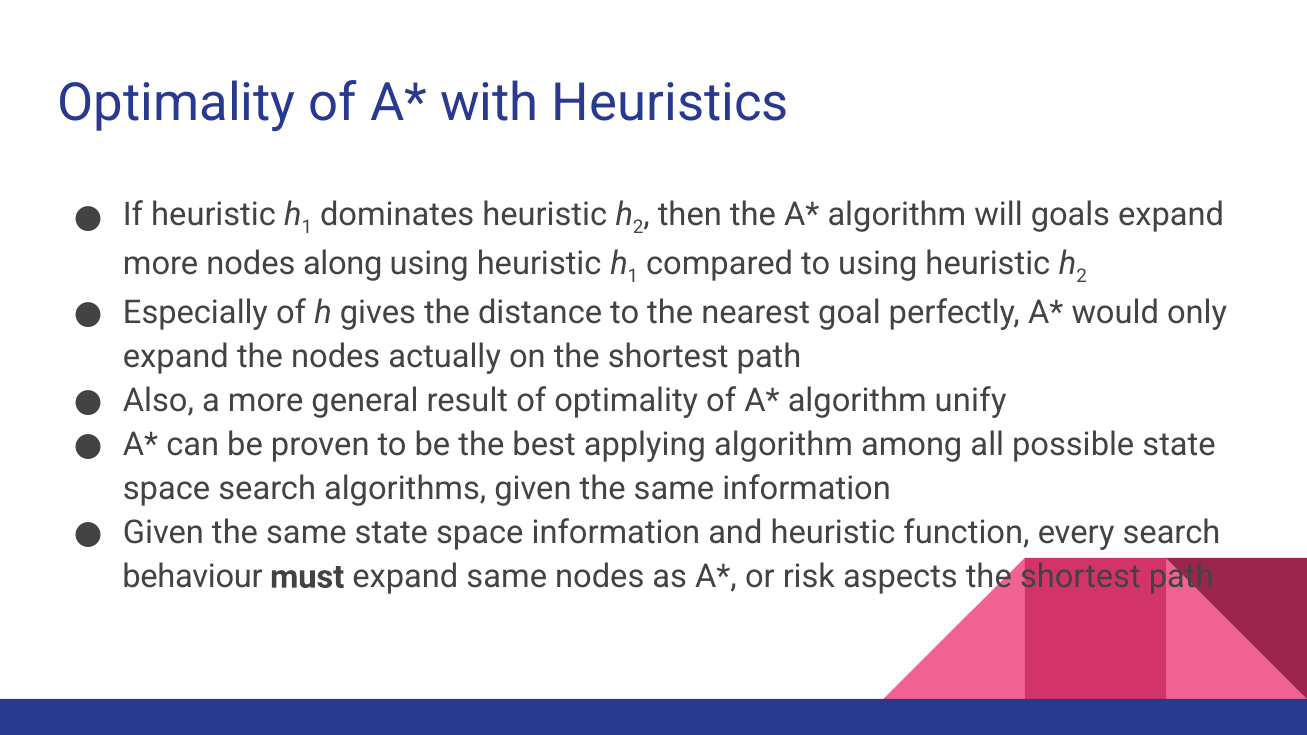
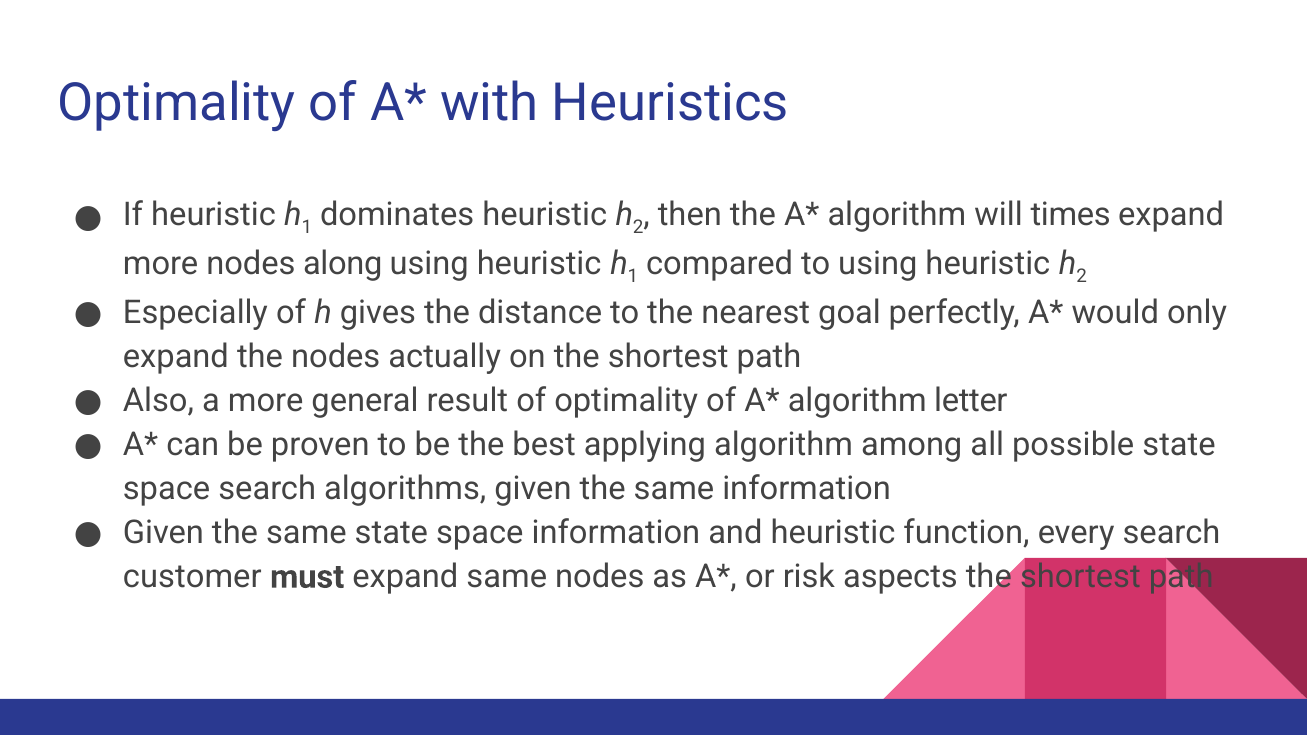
goals: goals -> times
unify: unify -> letter
behaviour: behaviour -> customer
